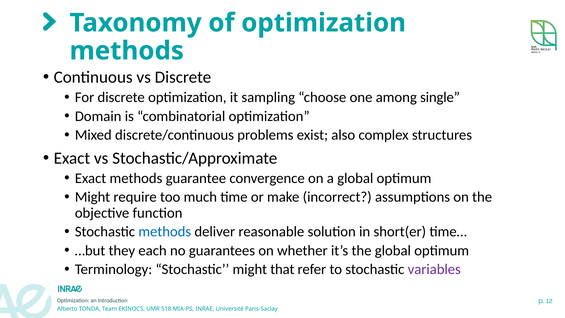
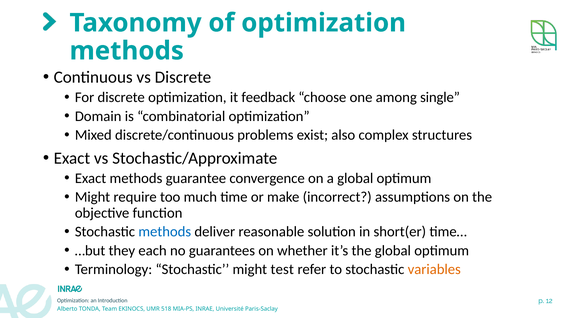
sampling: sampling -> feedback
that: that -> test
variables colour: purple -> orange
